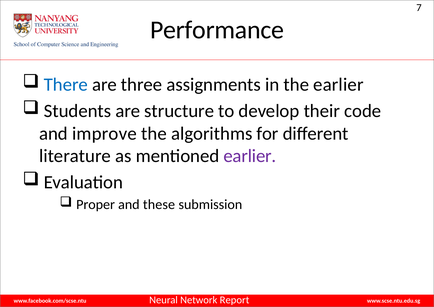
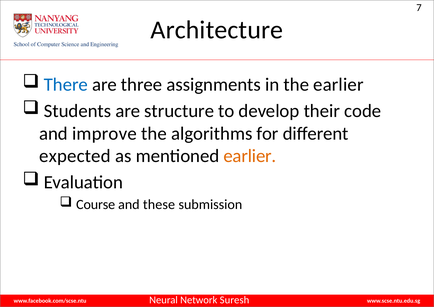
Performance: Performance -> Architecture
literature: literature -> expected
earlier at (250, 156) colour: purple -> orange
Proper: Proper -> Course
Report: Report -> Suresh
